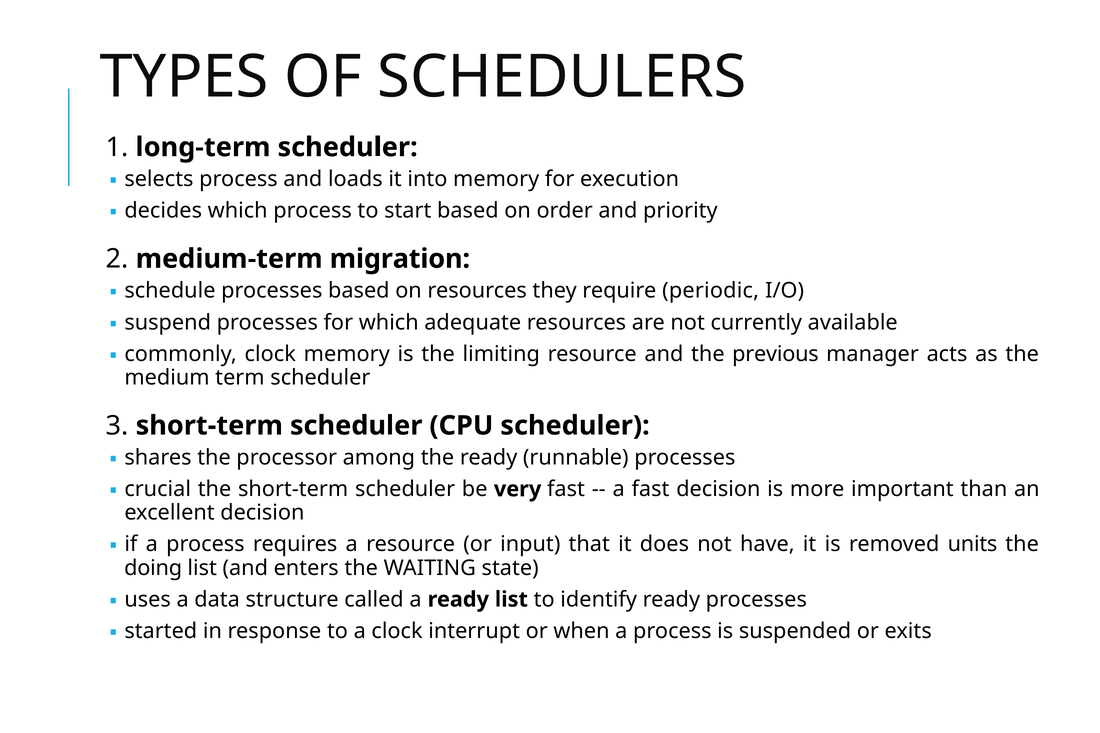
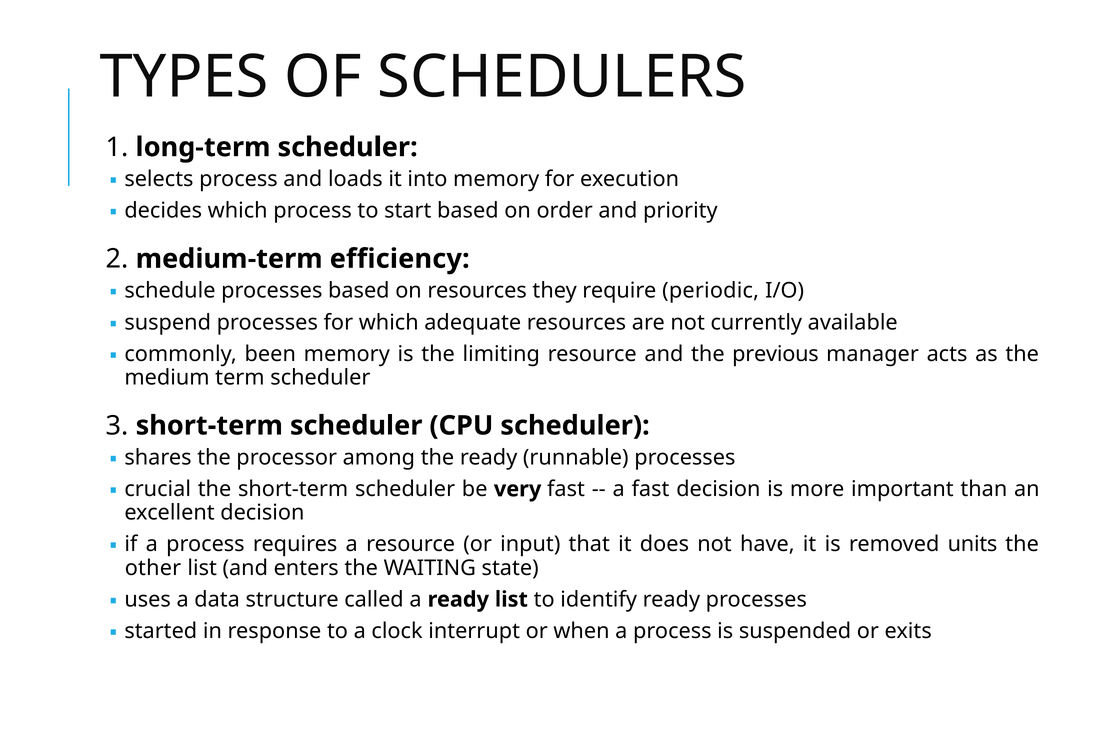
migration: migration -> efficiency
commonly clock: clock -> been
doing: doing -> other
